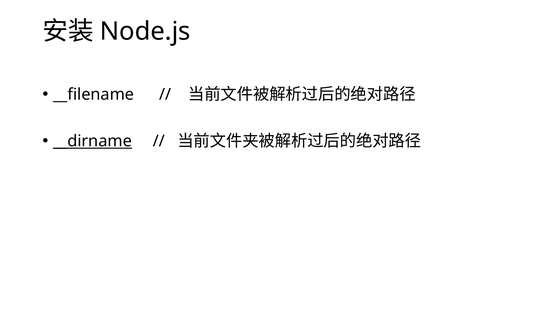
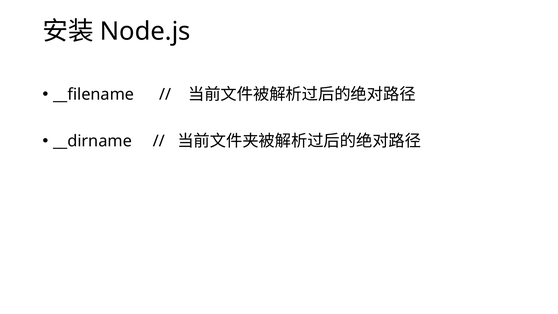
__dirname underline: present -> none
